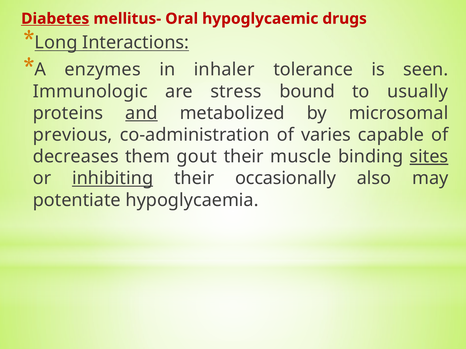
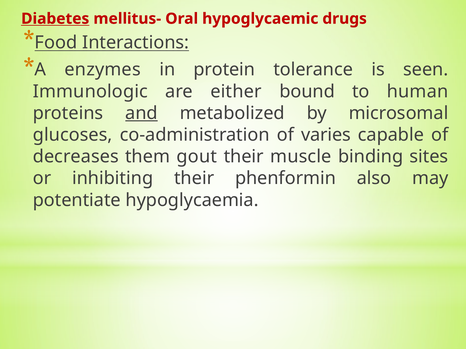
Long: Long -> Food
inhaler: inhaler -> protein
stress: stress -> either
usually: usually -> human
previous: previous -> glucoses
sites underline: present -> none
inhibiting underline: present -> none
occasionally: occasionally -> phenformin
